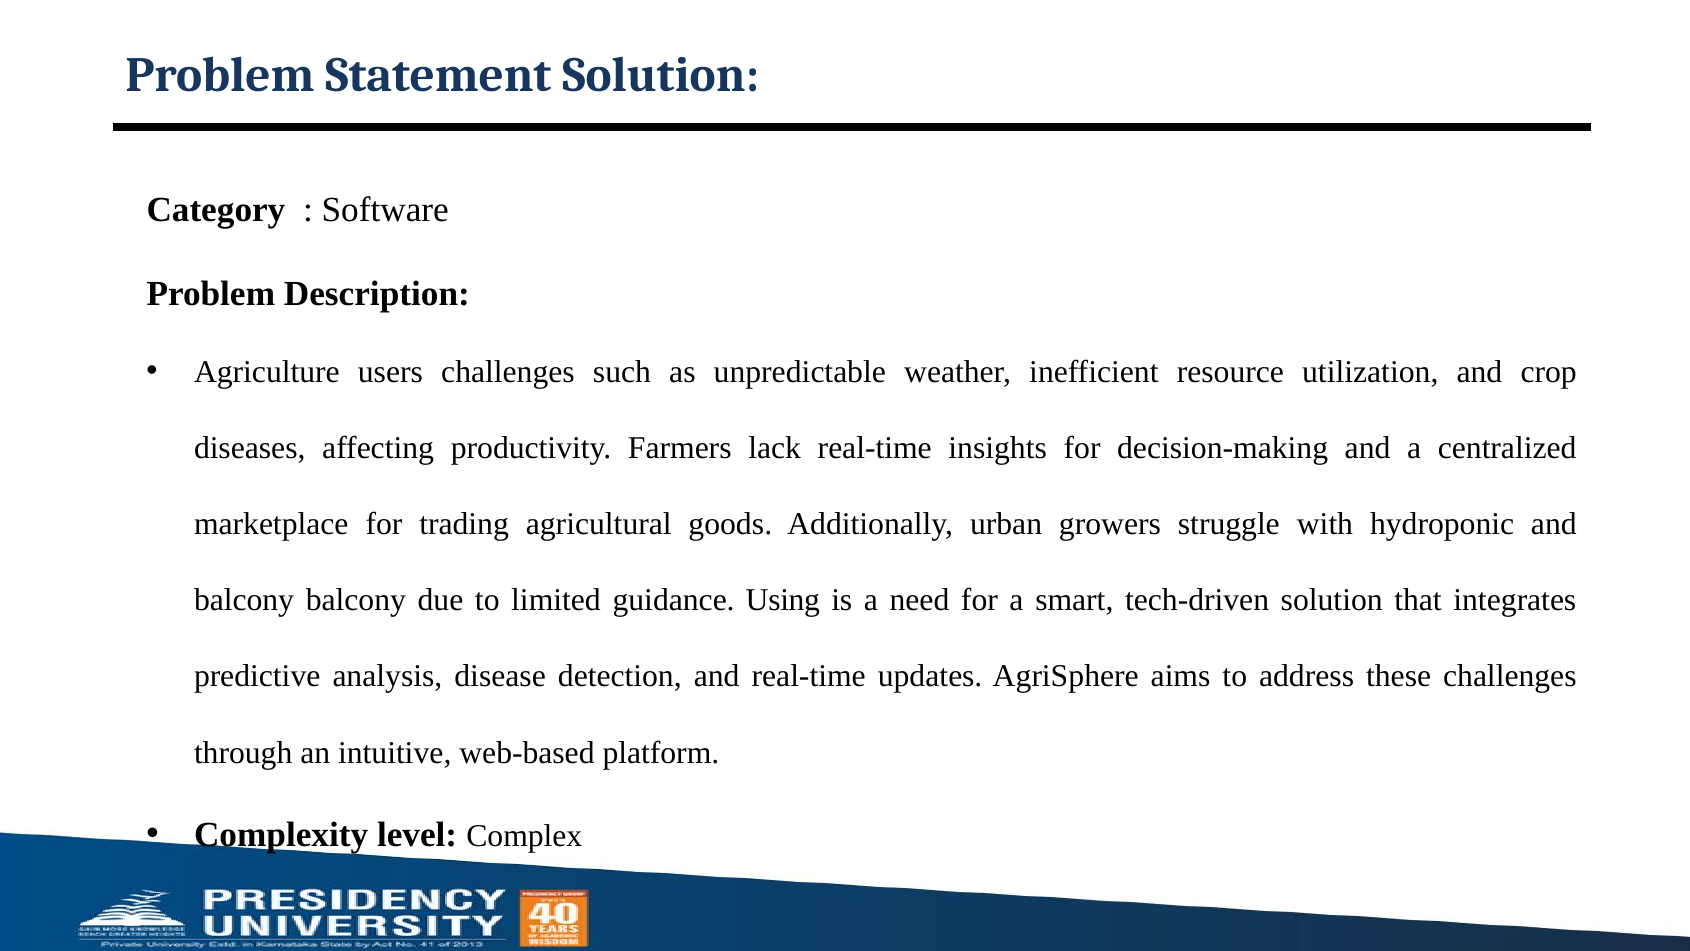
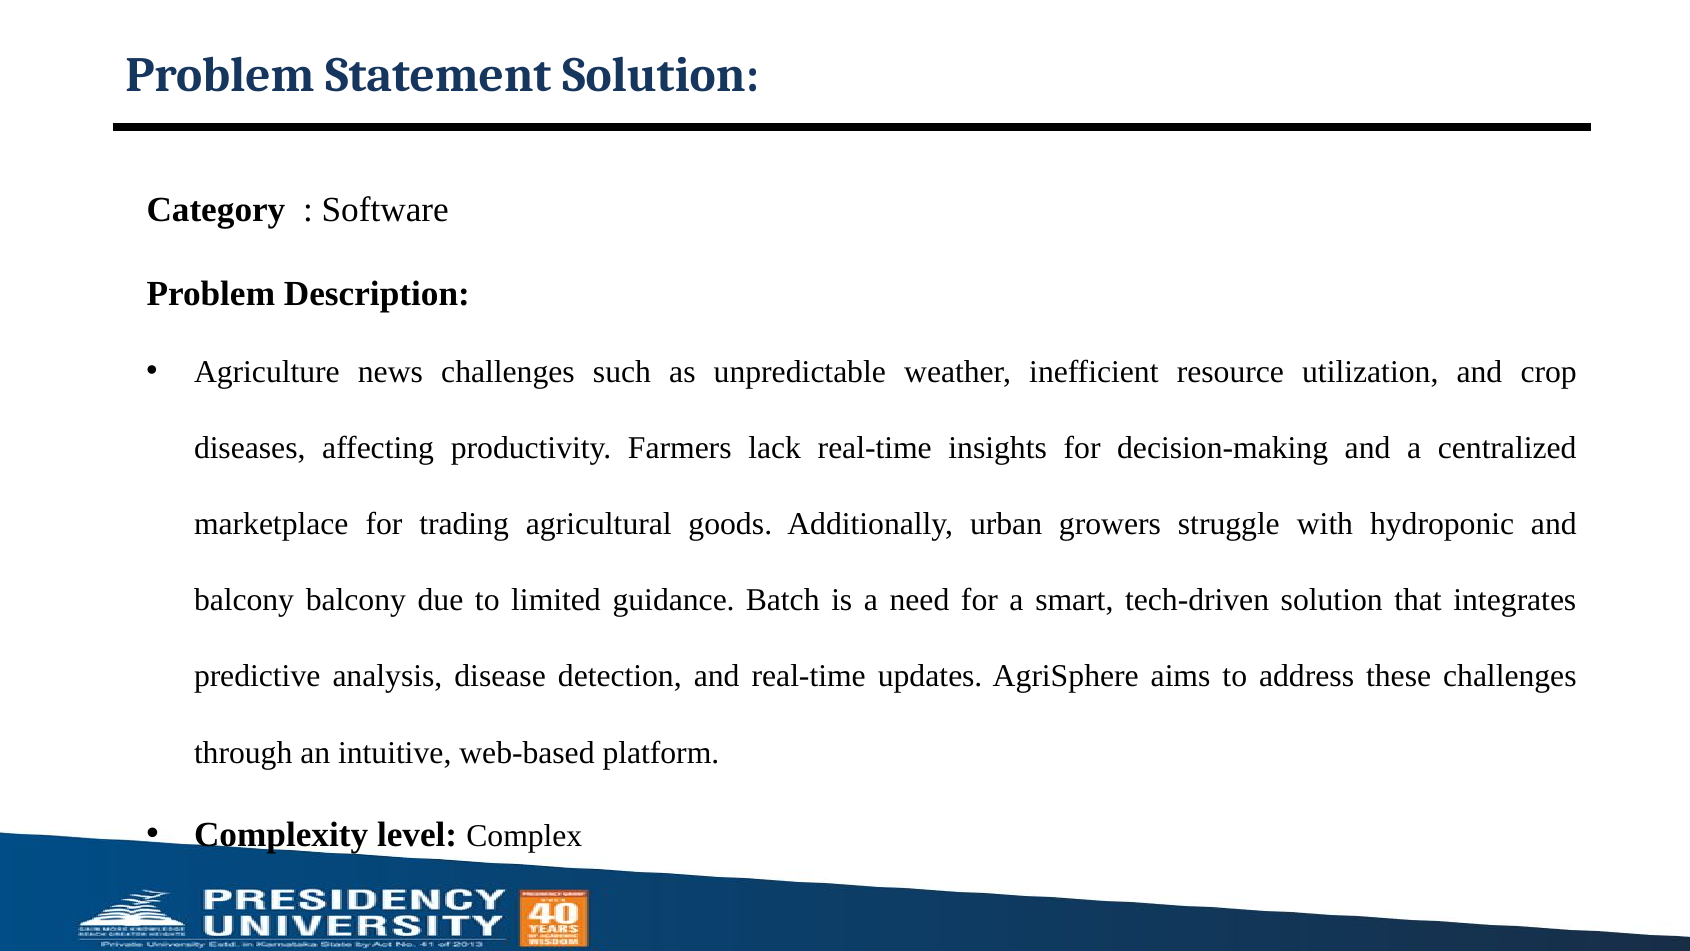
users: users -> news
Using: Using -> Batch
